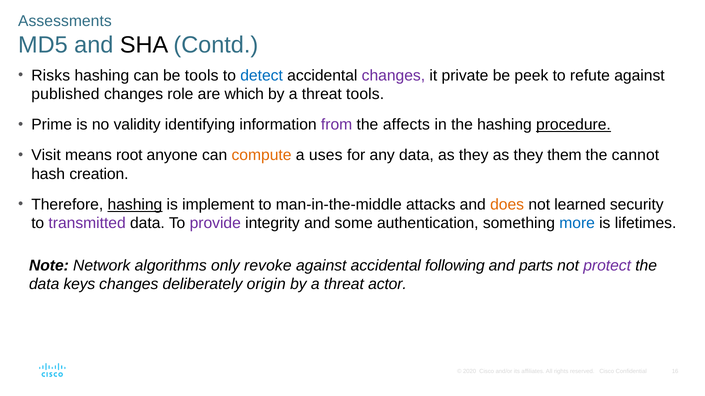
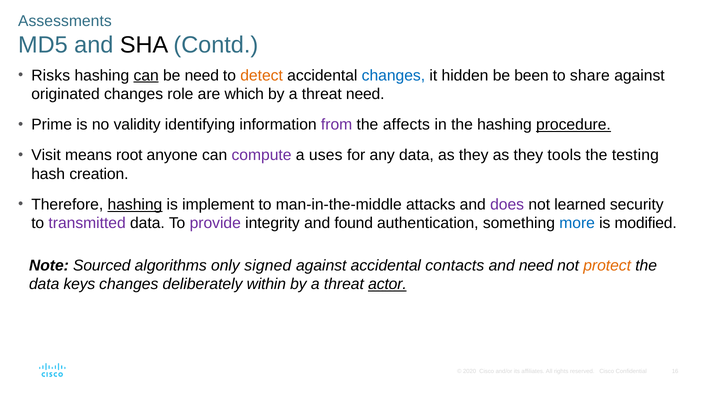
can at (146, 76) underline: none -> present
be tools: tools -> need
detect colour: blue -> orange
changes at (393, 76) colour: purple -> blue
private: private -> hidden
peek: peek -> been
refute: refute -> share
published: published -> originated
threat tools: tools -> need
compute colour: orange -> purple
them: them -> tools
cannot: cannot -> testing
does colour: orange -> purple
some: some -> found
lifetimes: lifetimes -> modified
Network: Network -> Sourced
revoke: revoke -> signed
following: following -> contacts
and parts: parts -> need
protect colour: purple -> orange
origin: origin -> within
actor underline: none -> present
